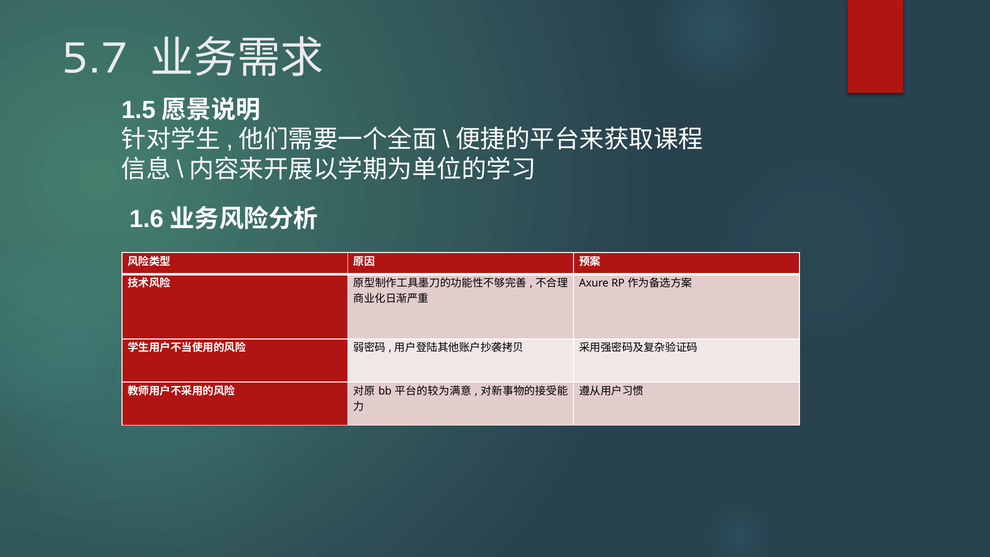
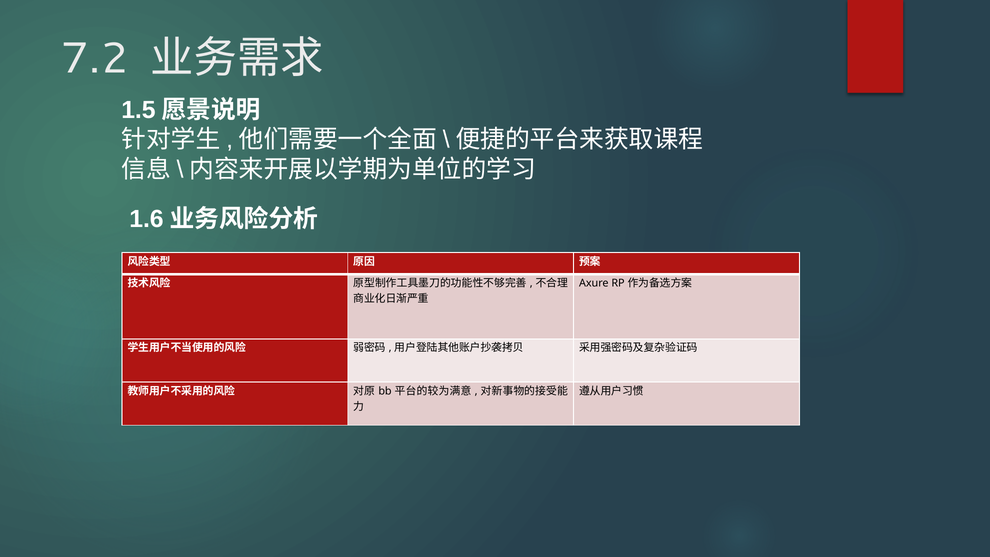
5.7: 5.7 -> 7.2
